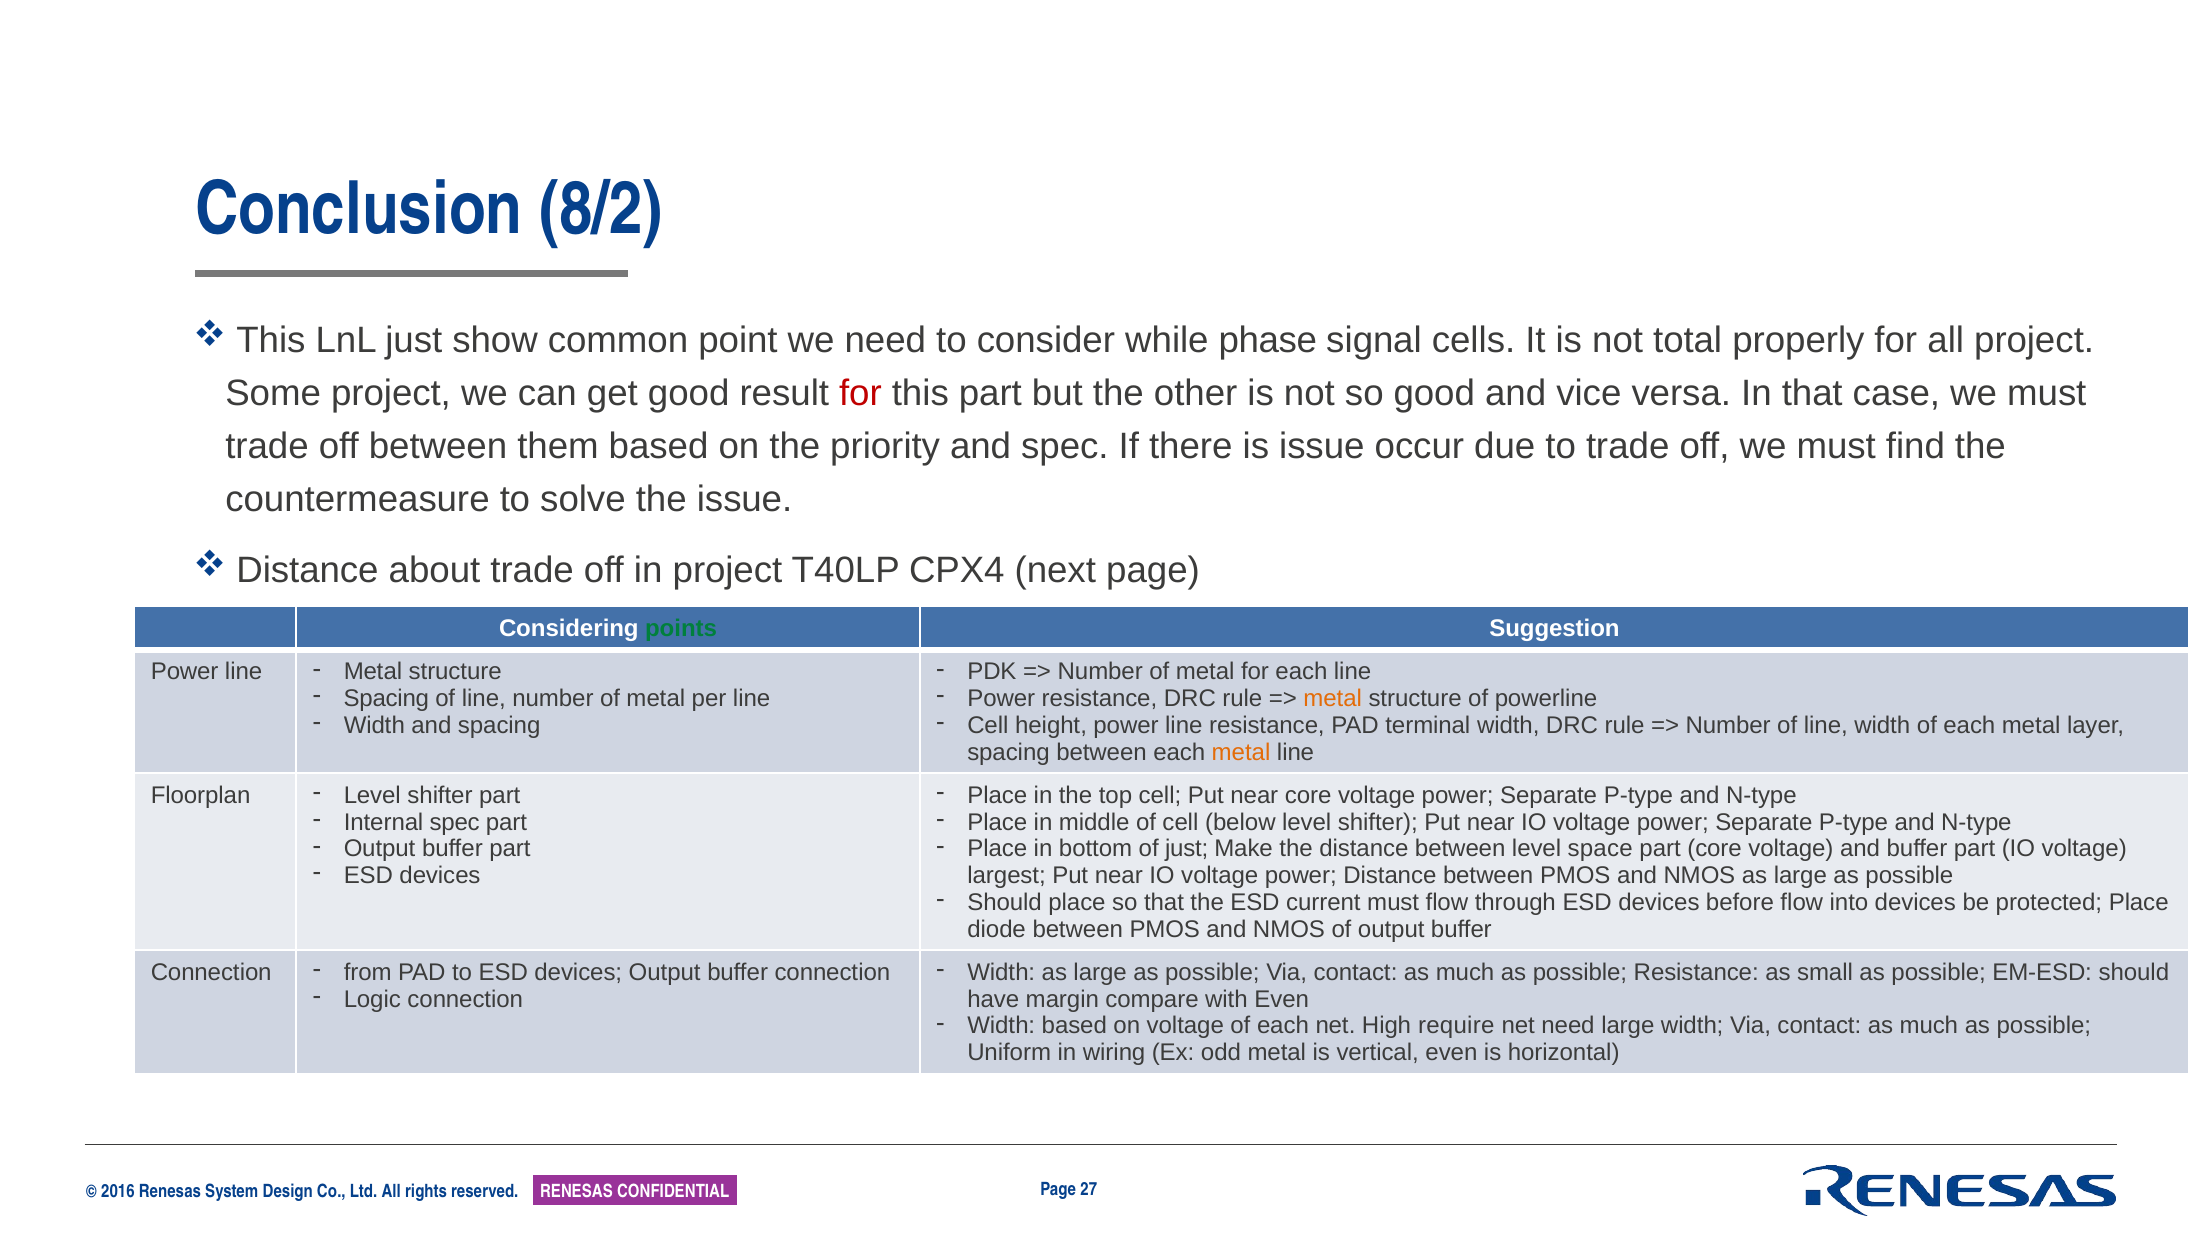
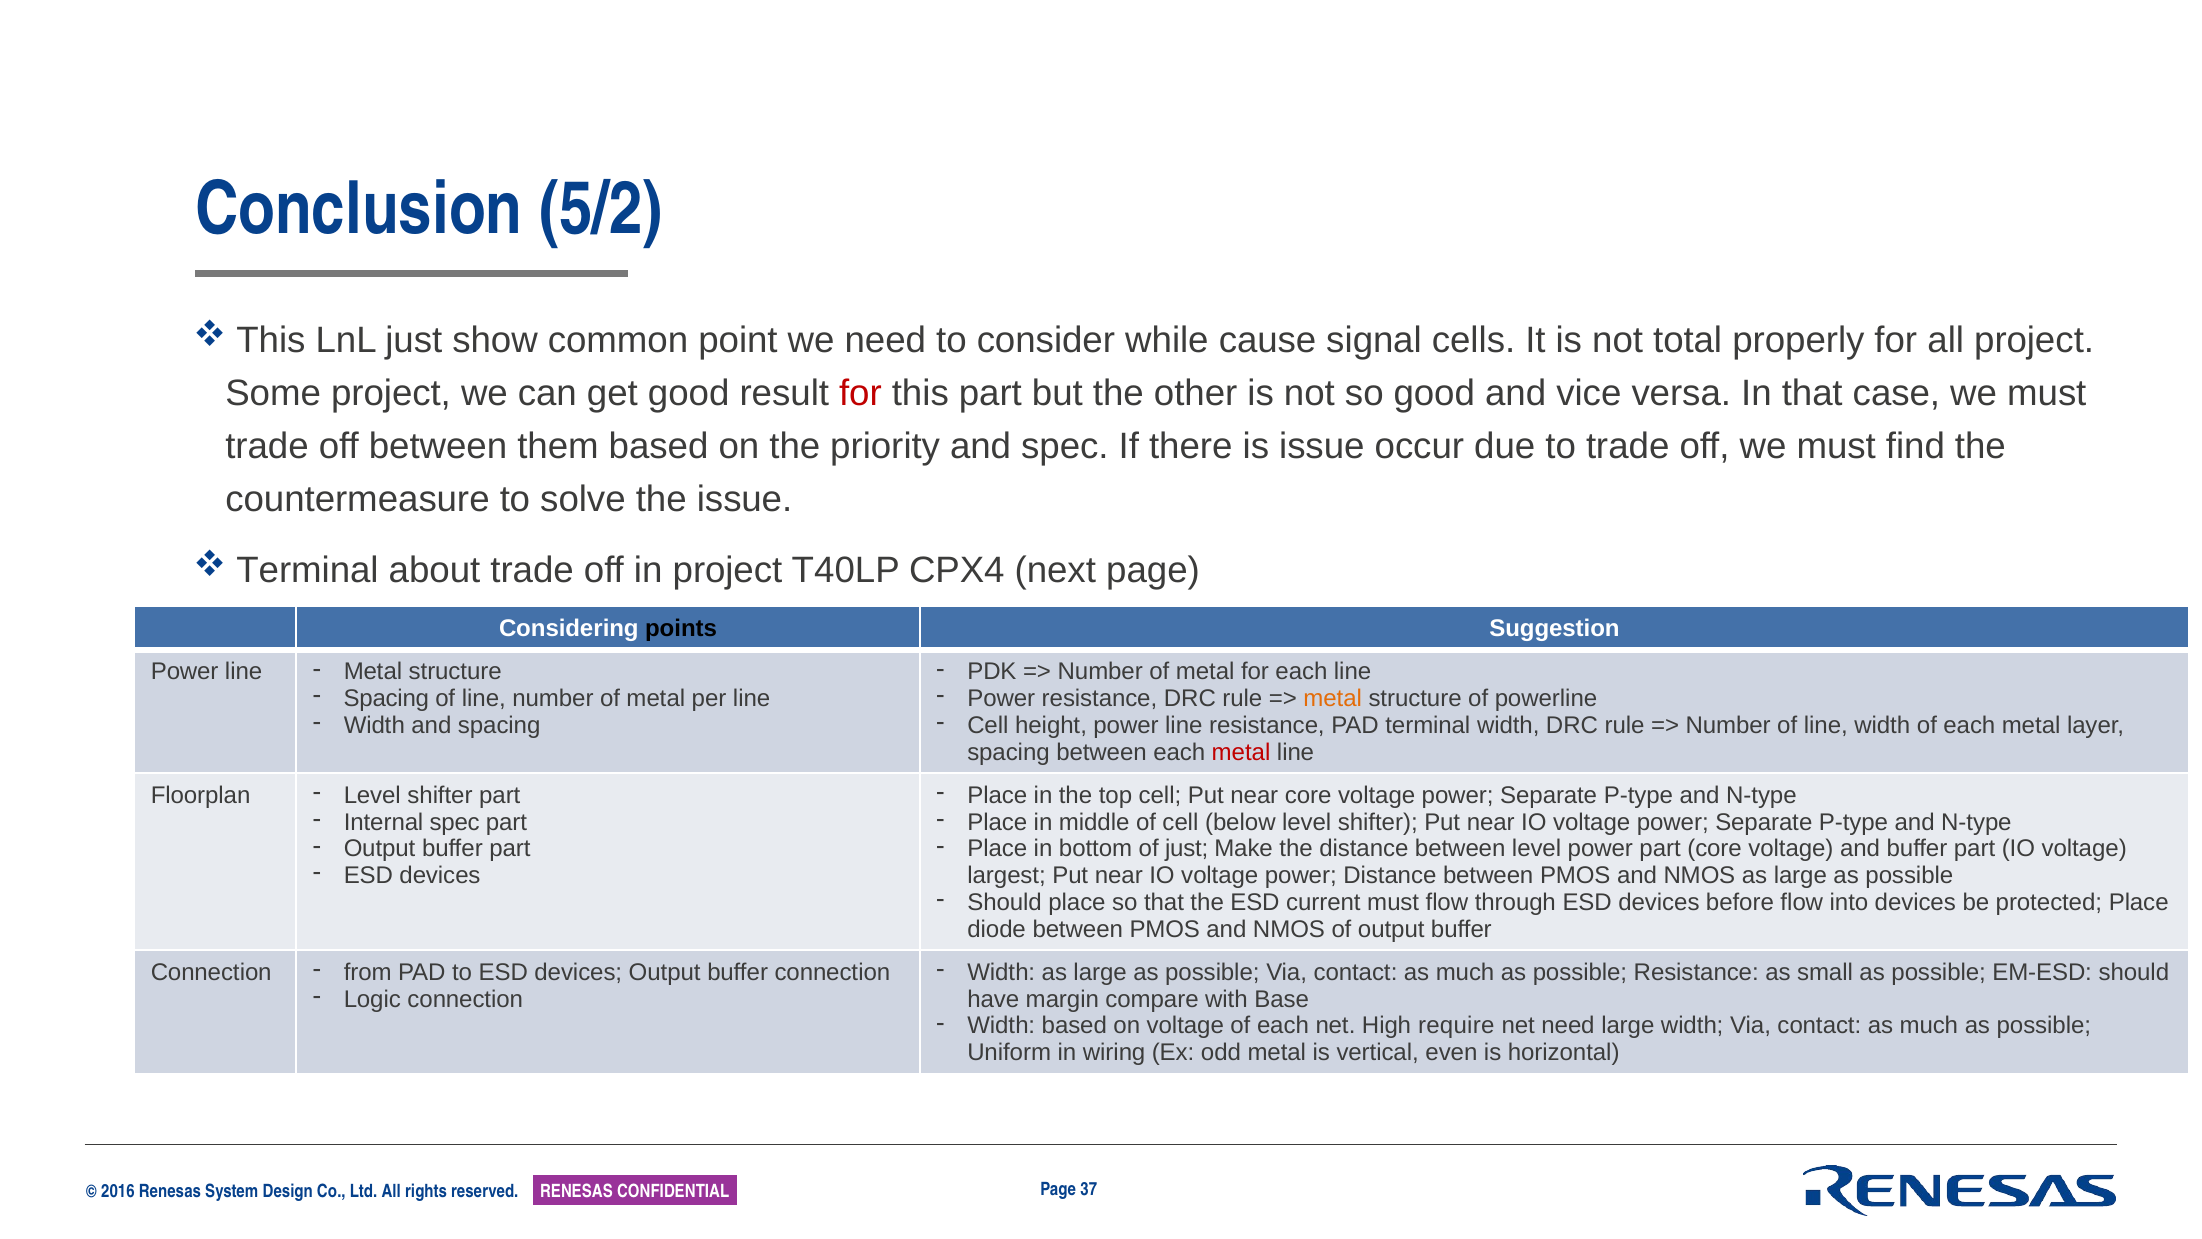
8/2: 8/2 -> 5/2
phase: phase -> cause
Distance at (308, 570): Distance -> Terminal
points colour: green -> black
metal at (1241, 752) colour: orange -> red
level space: space -> power
with Even: Even -> Base
27: 27 -> 37
